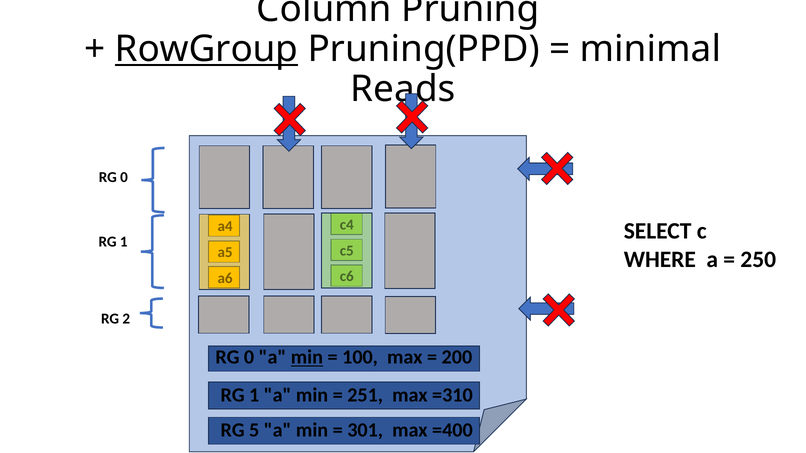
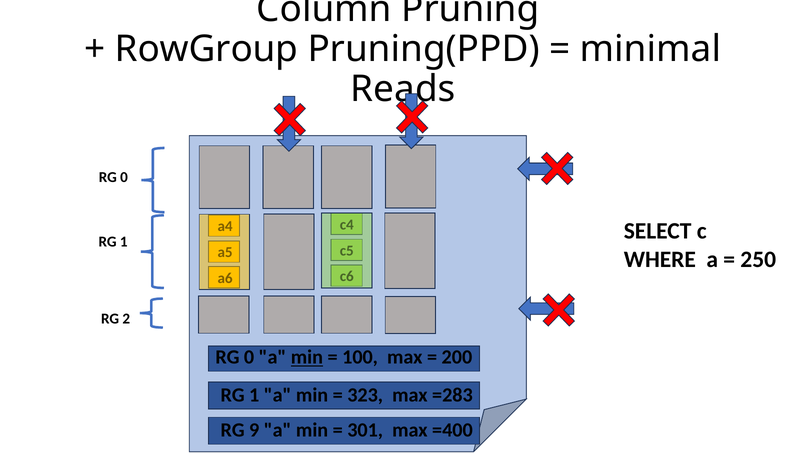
RowGroup underline: present -> none
251: 251 -> 323
=310: =310 -> =283
5: 5 -> 9
